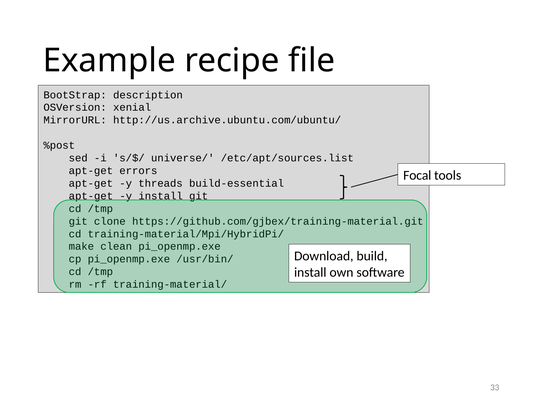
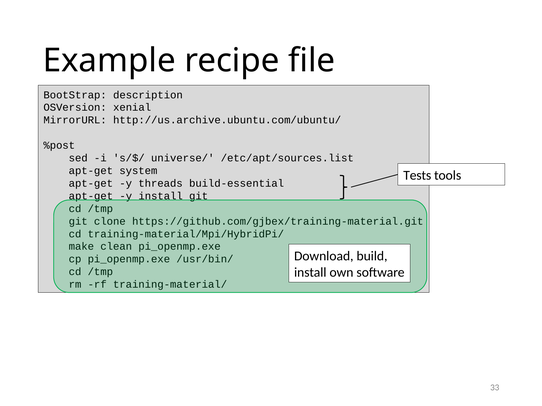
errors: errors -> system
Focal: Focal -> Tests
